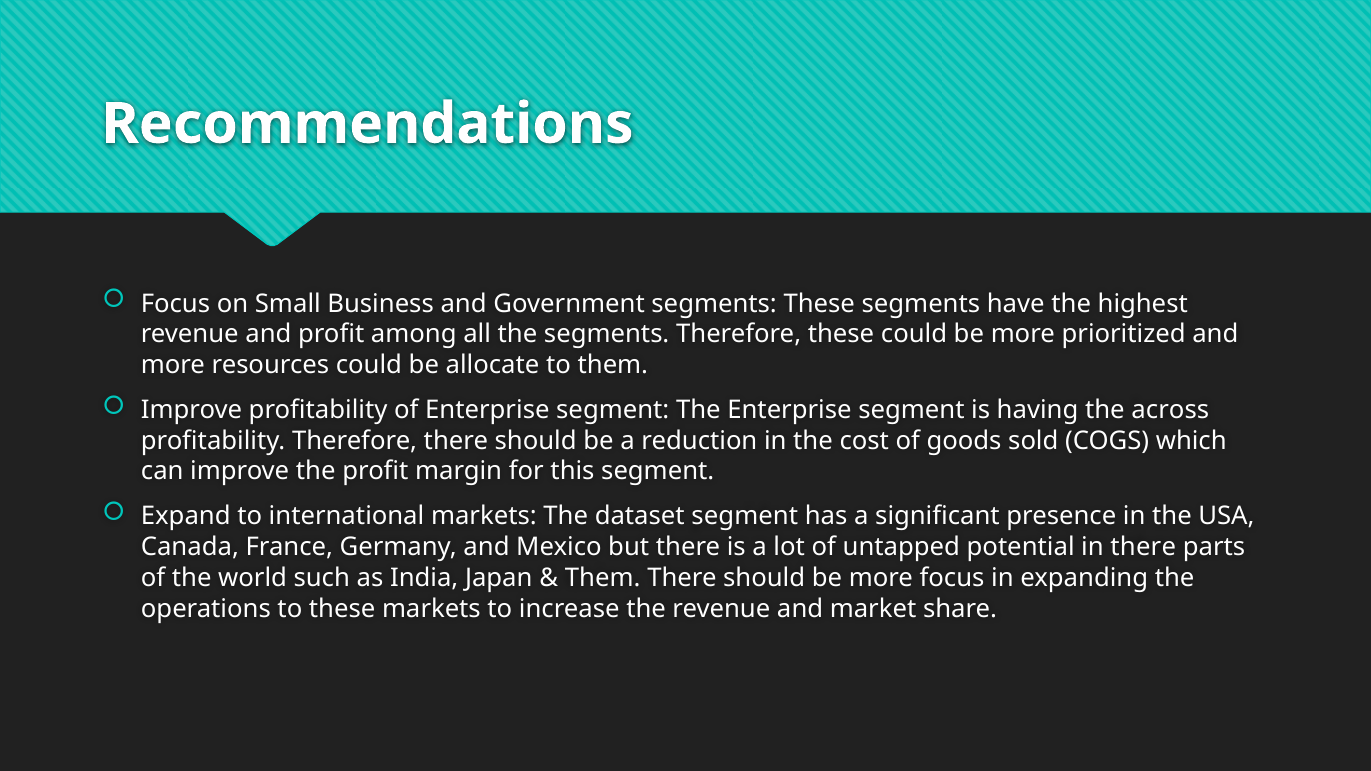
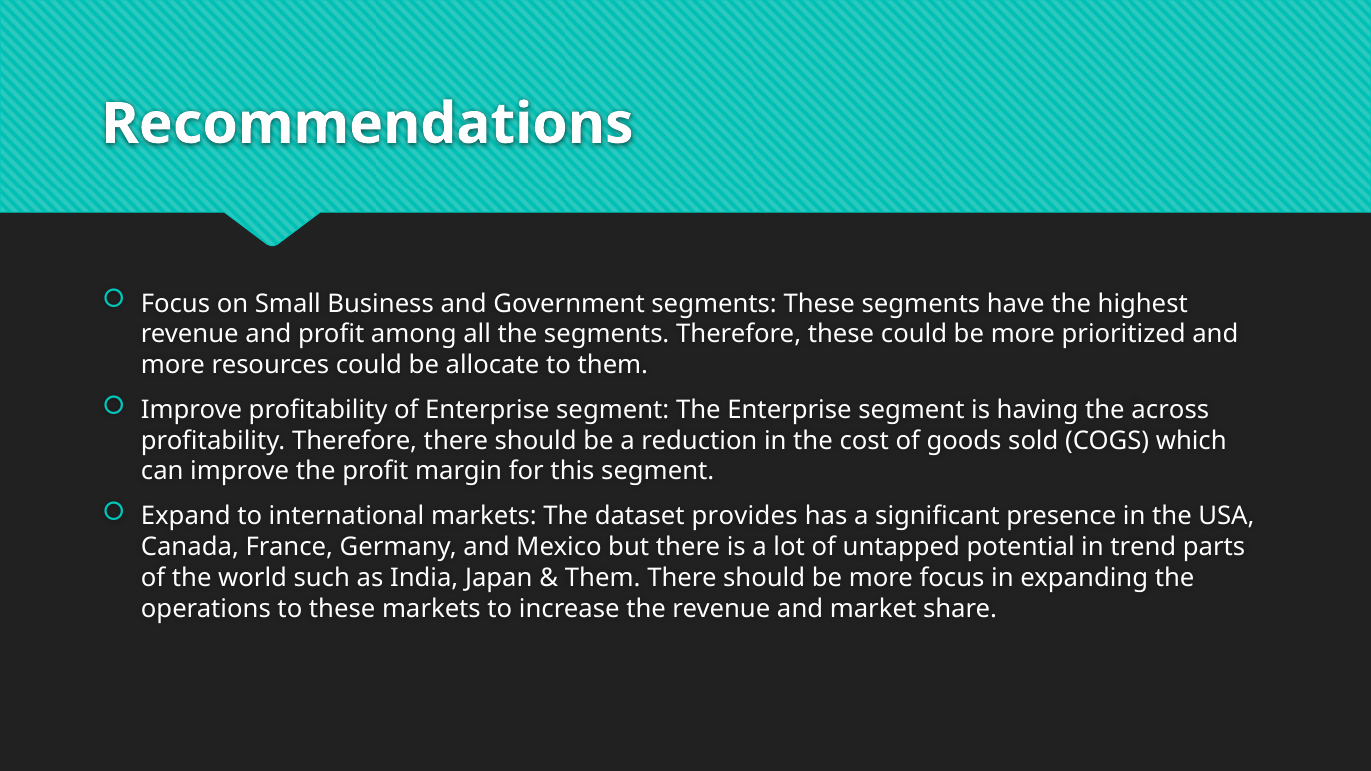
dataset segment: segment -> provides
in there: there -> trend
